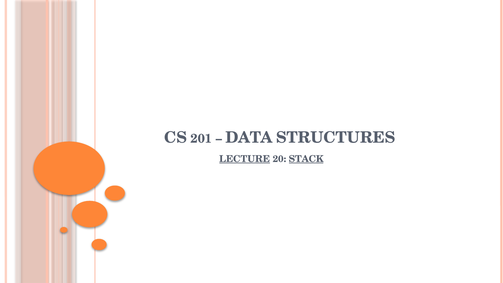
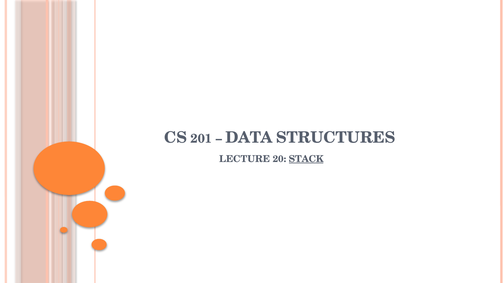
LECTURE underline: present -> none
